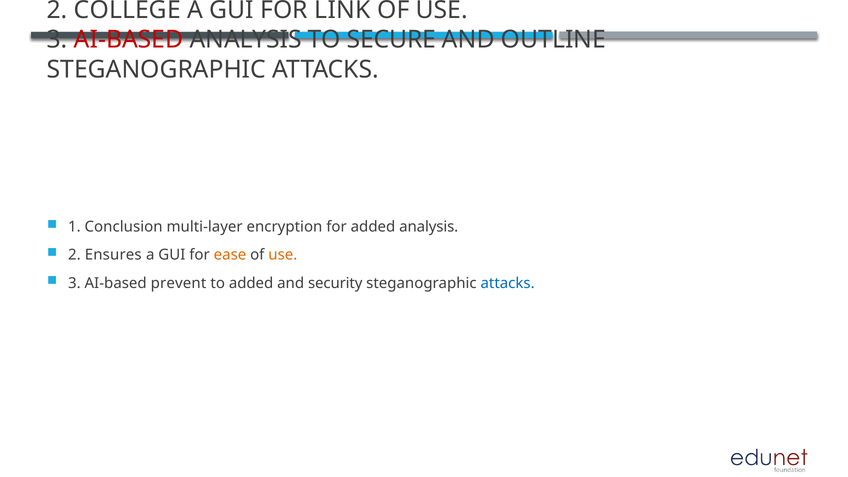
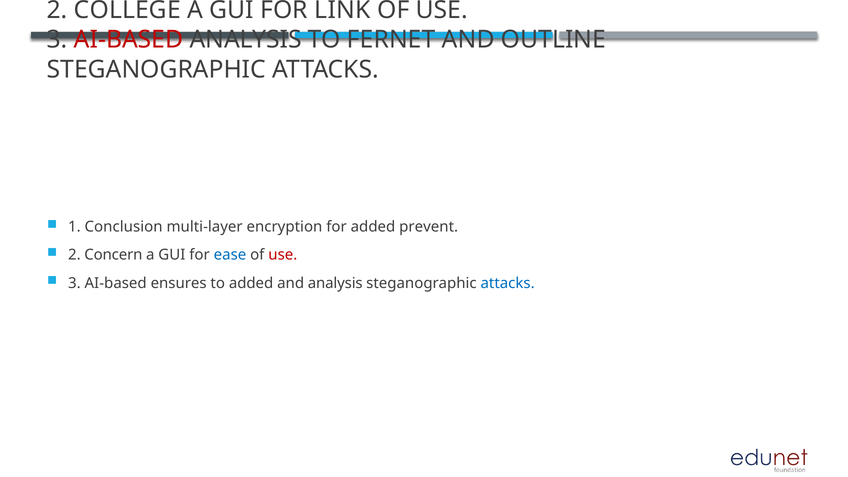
SECURE: SECURE -> FERNET
added analysis: analysis -> prevent
Ensures: Ensures -> Concern
ease colour: orange -> blue
use at (283, 255) colour: orange -> red
prevent: prevent -> ensures
and security: security -> analysis
